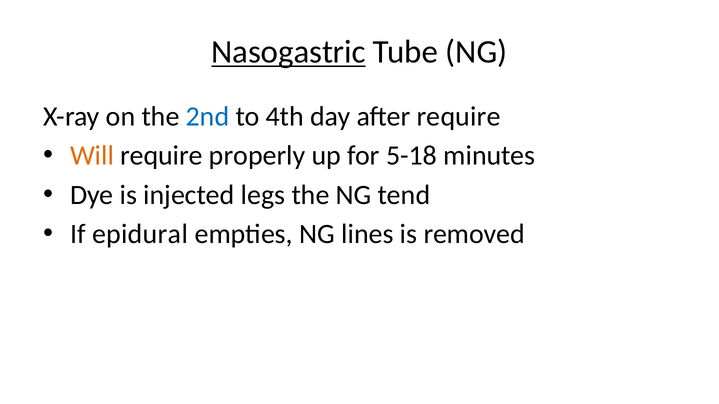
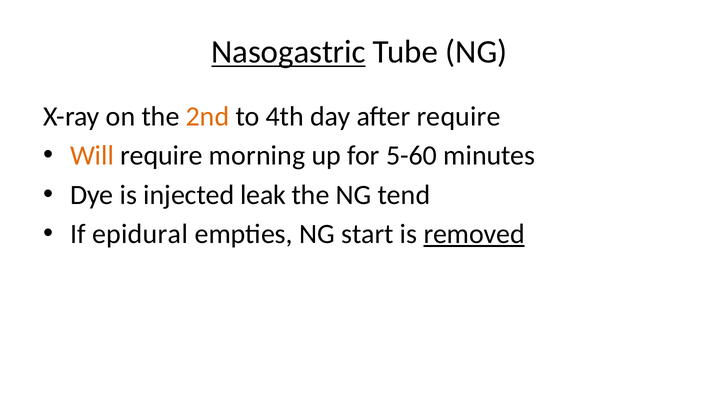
2nd colour: blue -> orange
properly: properly -> morning
5-18: 5-18 -> 5-60
legs: legs -> leak
lines: lines -> start
removed underline: none -> present
